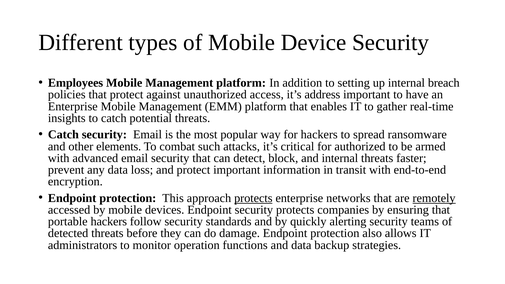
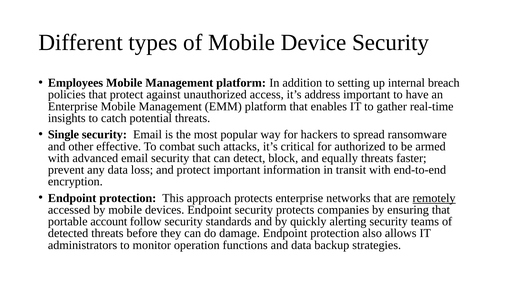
Catch at (63, 135): Catch -> Single
elements: elements -> effective
and internal: internal -> equally
protects at (253, 198) underline: present -> none
portable hackers: hackers -> account
